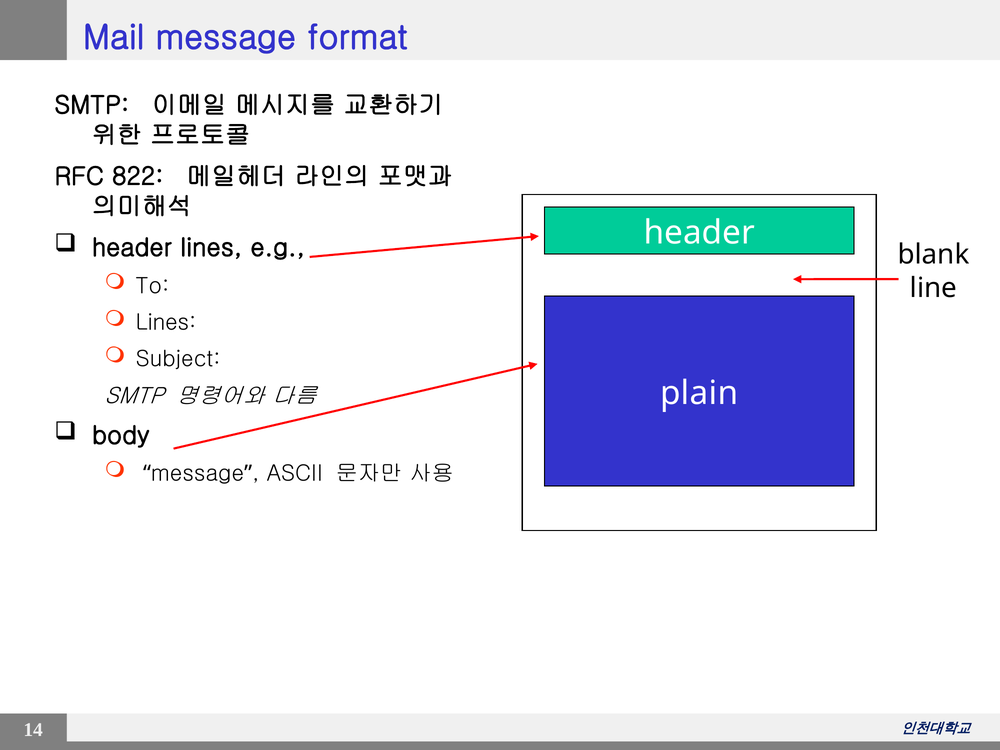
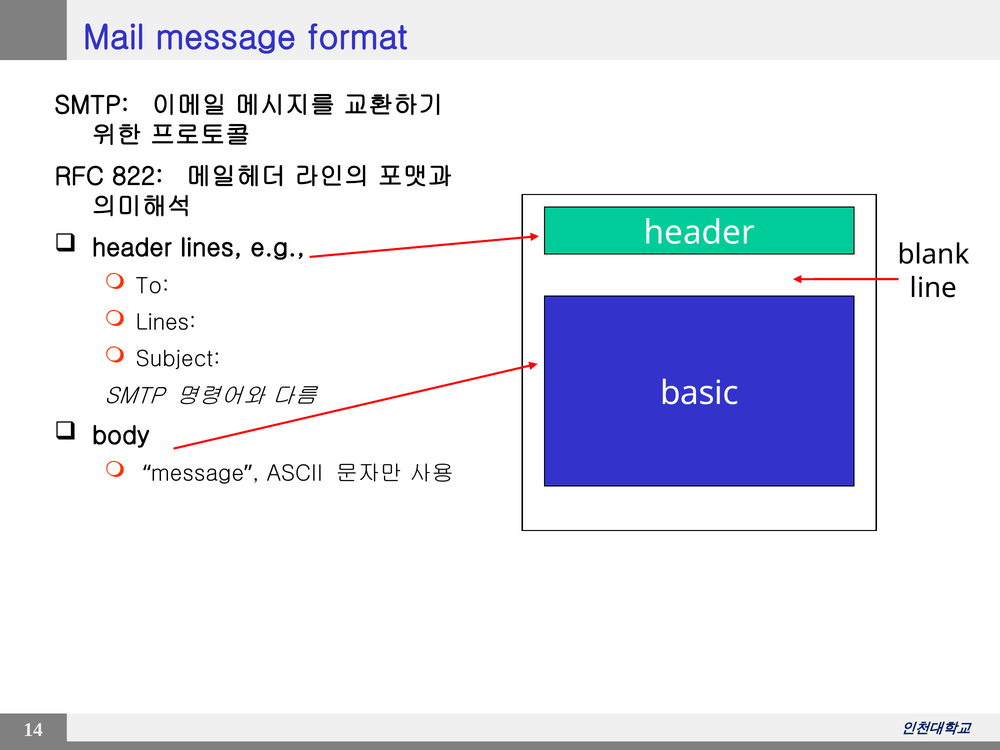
plain: plain -> basic
